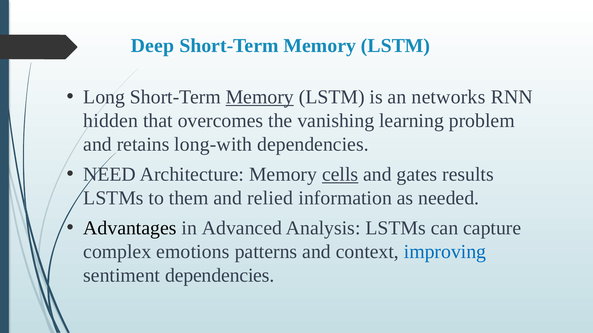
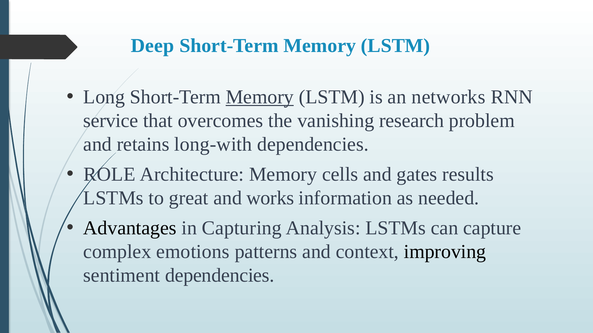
hidden: hidden -> service
learning: learning -> research
NEED: NEED -> ROLE
cells underline: present -> none
them: them -> great
relied: relied -> works
Advanced: Advanced -> Capturing
improving colour: blue -> black
